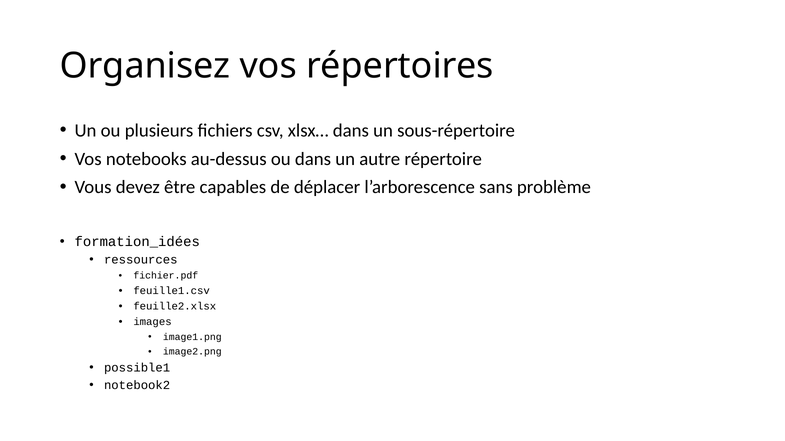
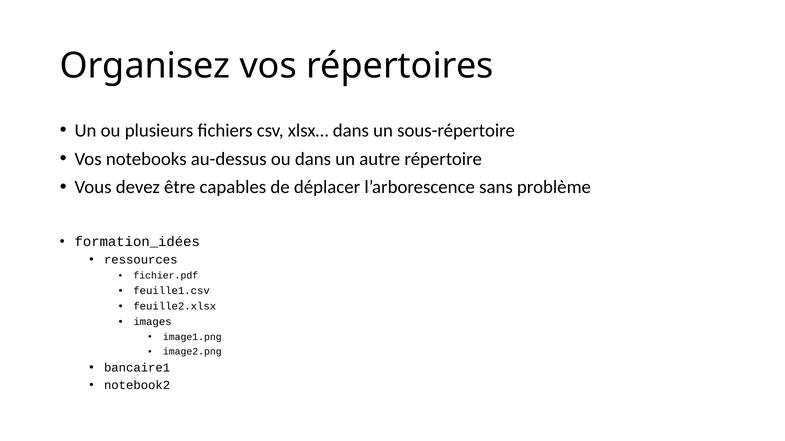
possible1: possible1 -> bancaire1
